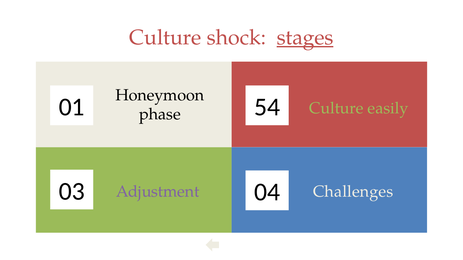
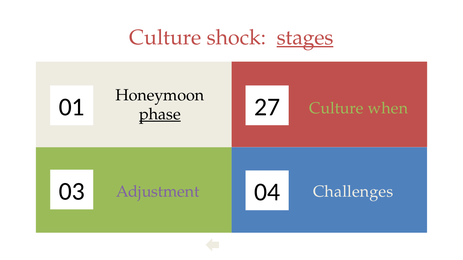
54: 54 -> 27
phase underline: none -> present
easily: easily -> when
